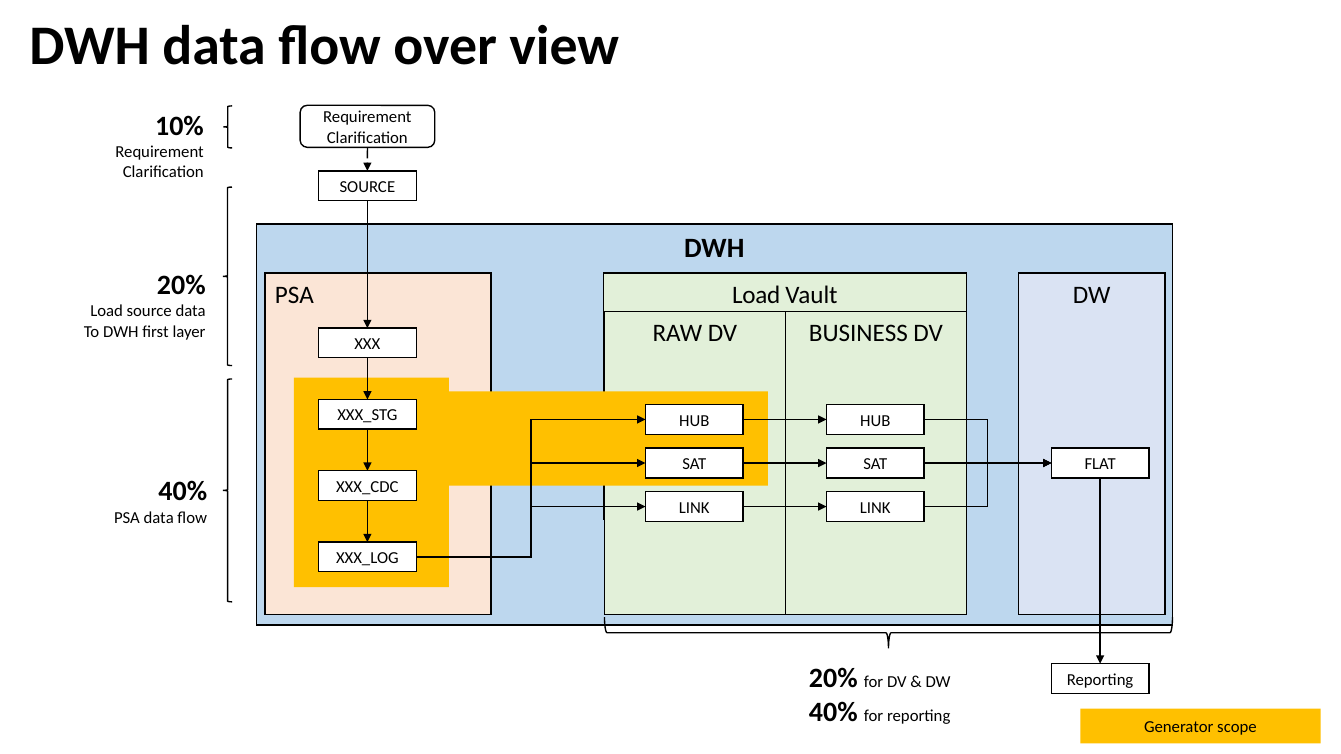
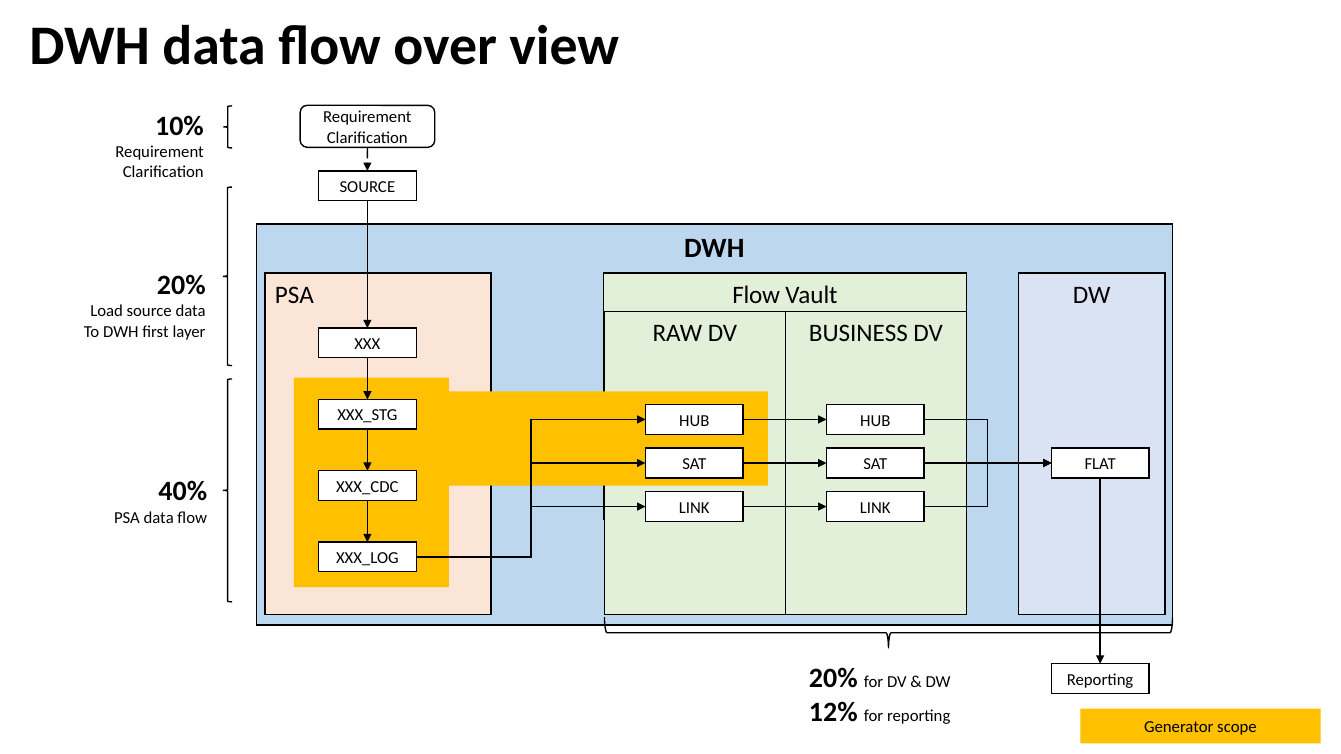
Load at (756, 295): Load -> Flow
40% at (833, 712): 40% -> 12%
